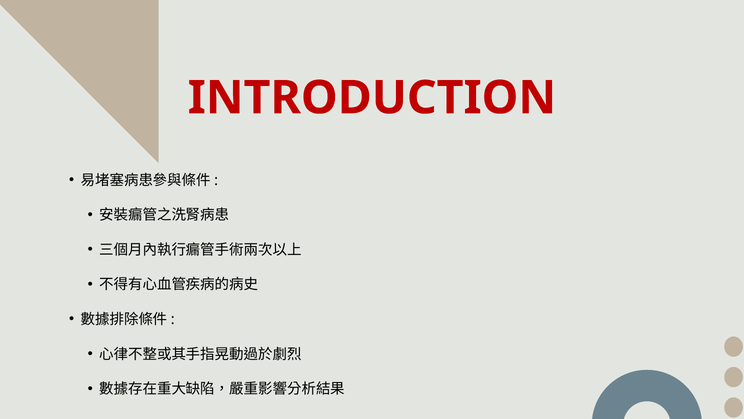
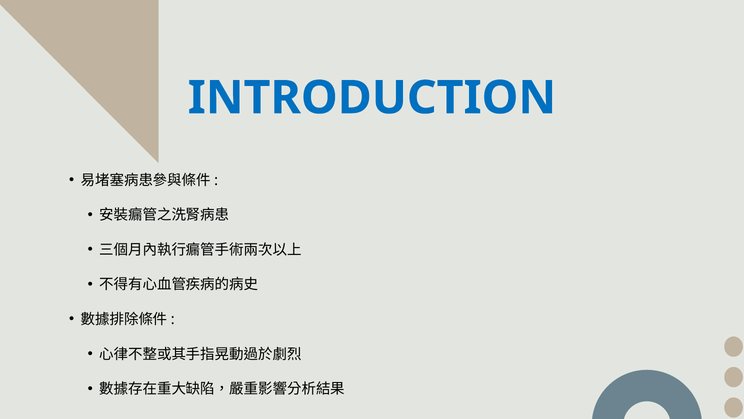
INTRODUCTION colour: red -> blue
